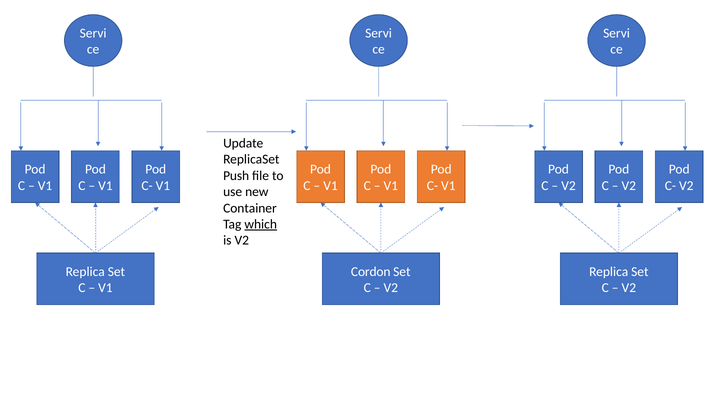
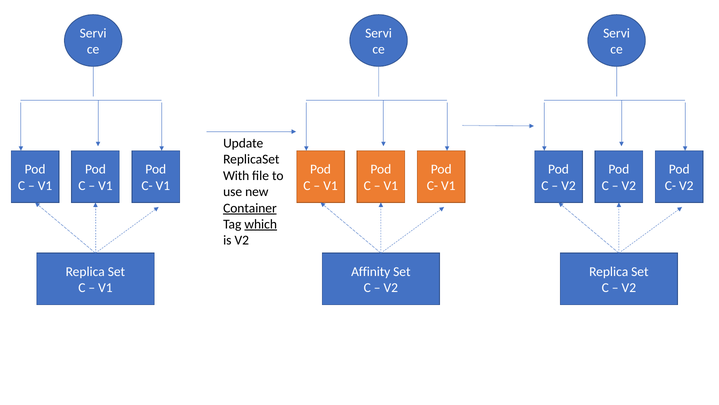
Push: Push -> With
Container underline: none -> present
Cordon: Cordon -> Affinity
